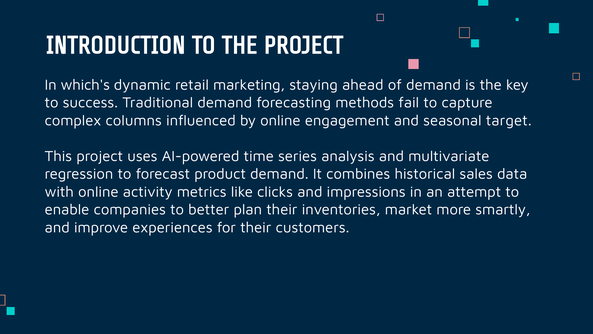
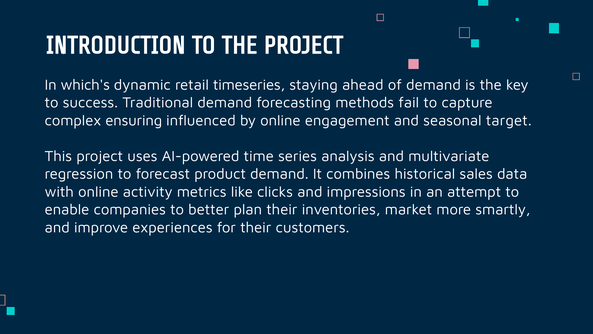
marketing: marketing -> timeseries
columns: columns -> ensuring
